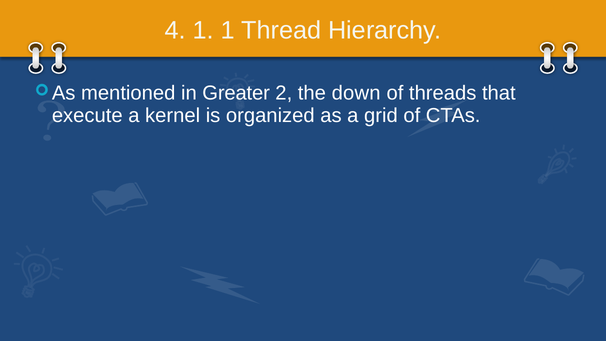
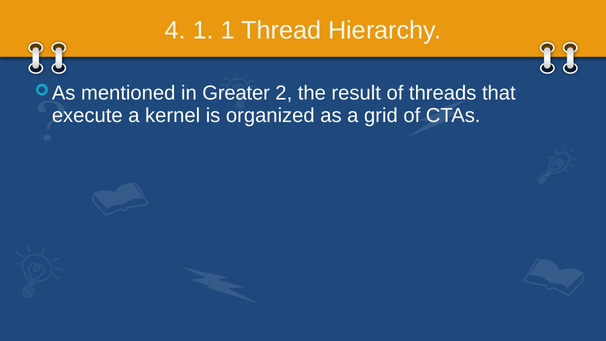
down: down -> result
